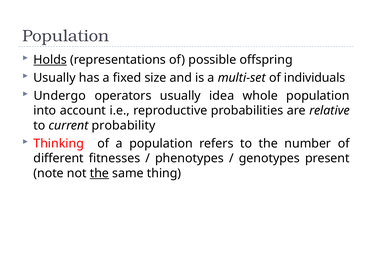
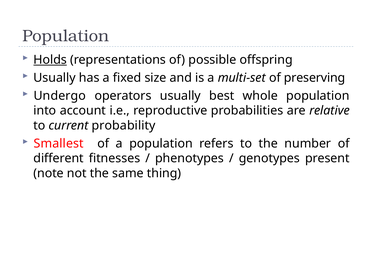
individuals: individuals -> preserving
idea: idea -> best
Thinking: Thinking -> Smallest
the at (99, 173) underline: present -> none
